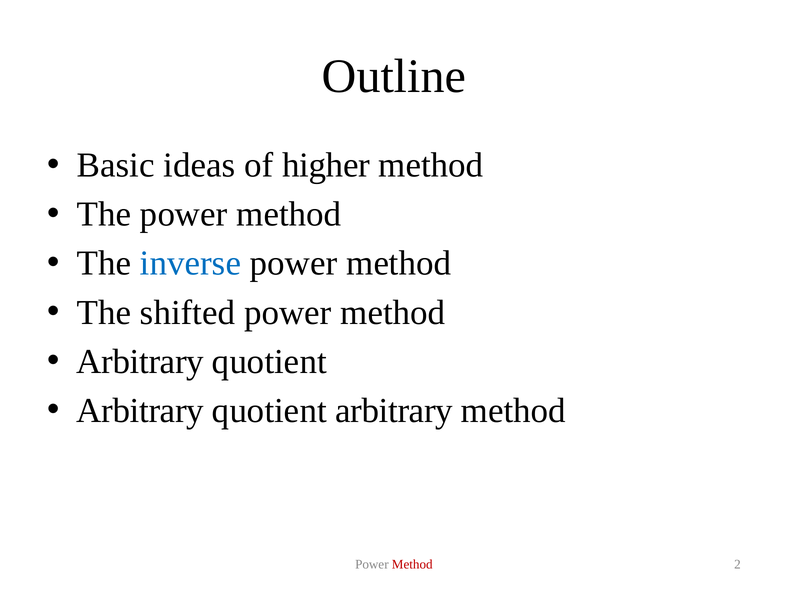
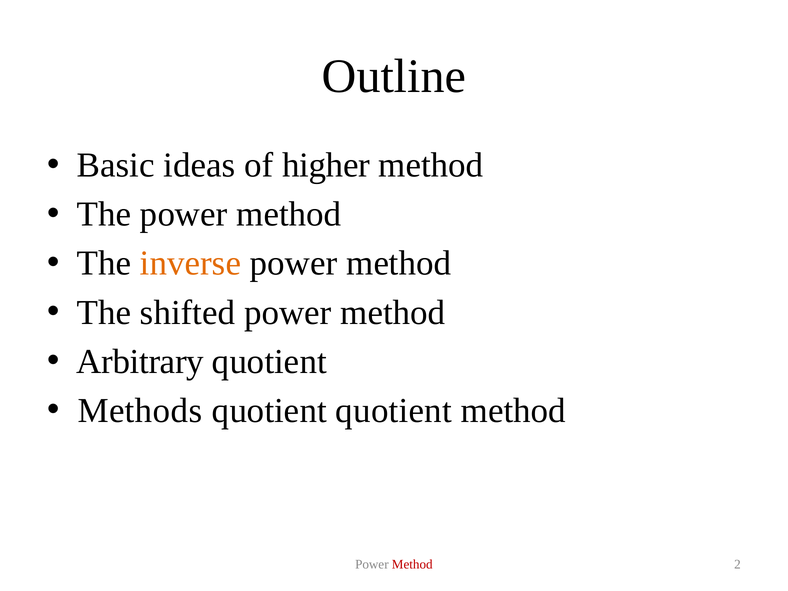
inverse colour: blue -> orange
Arbitrary at (140, 411): Arbitrary -> Methods
quotient arbitrary: arbitrary -> quotient
